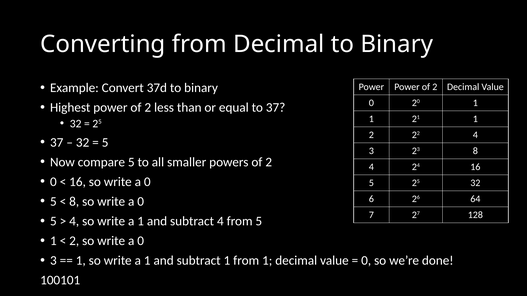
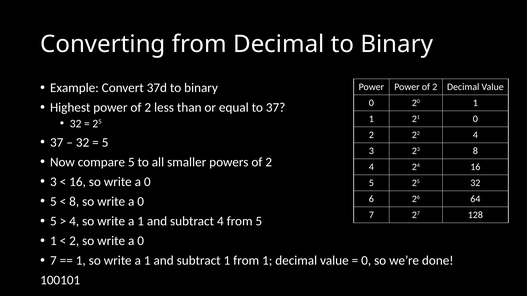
21 1: 1 -> 0
0 at (53, 182): 0 -> 3
3 at (53, 261): 3 -> 7
